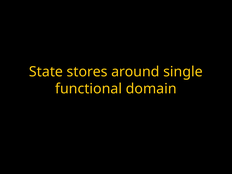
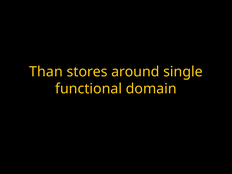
State: State -> Than
